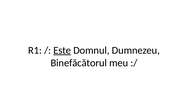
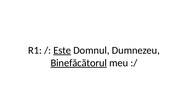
Binefăcătorul underline: none -> present
